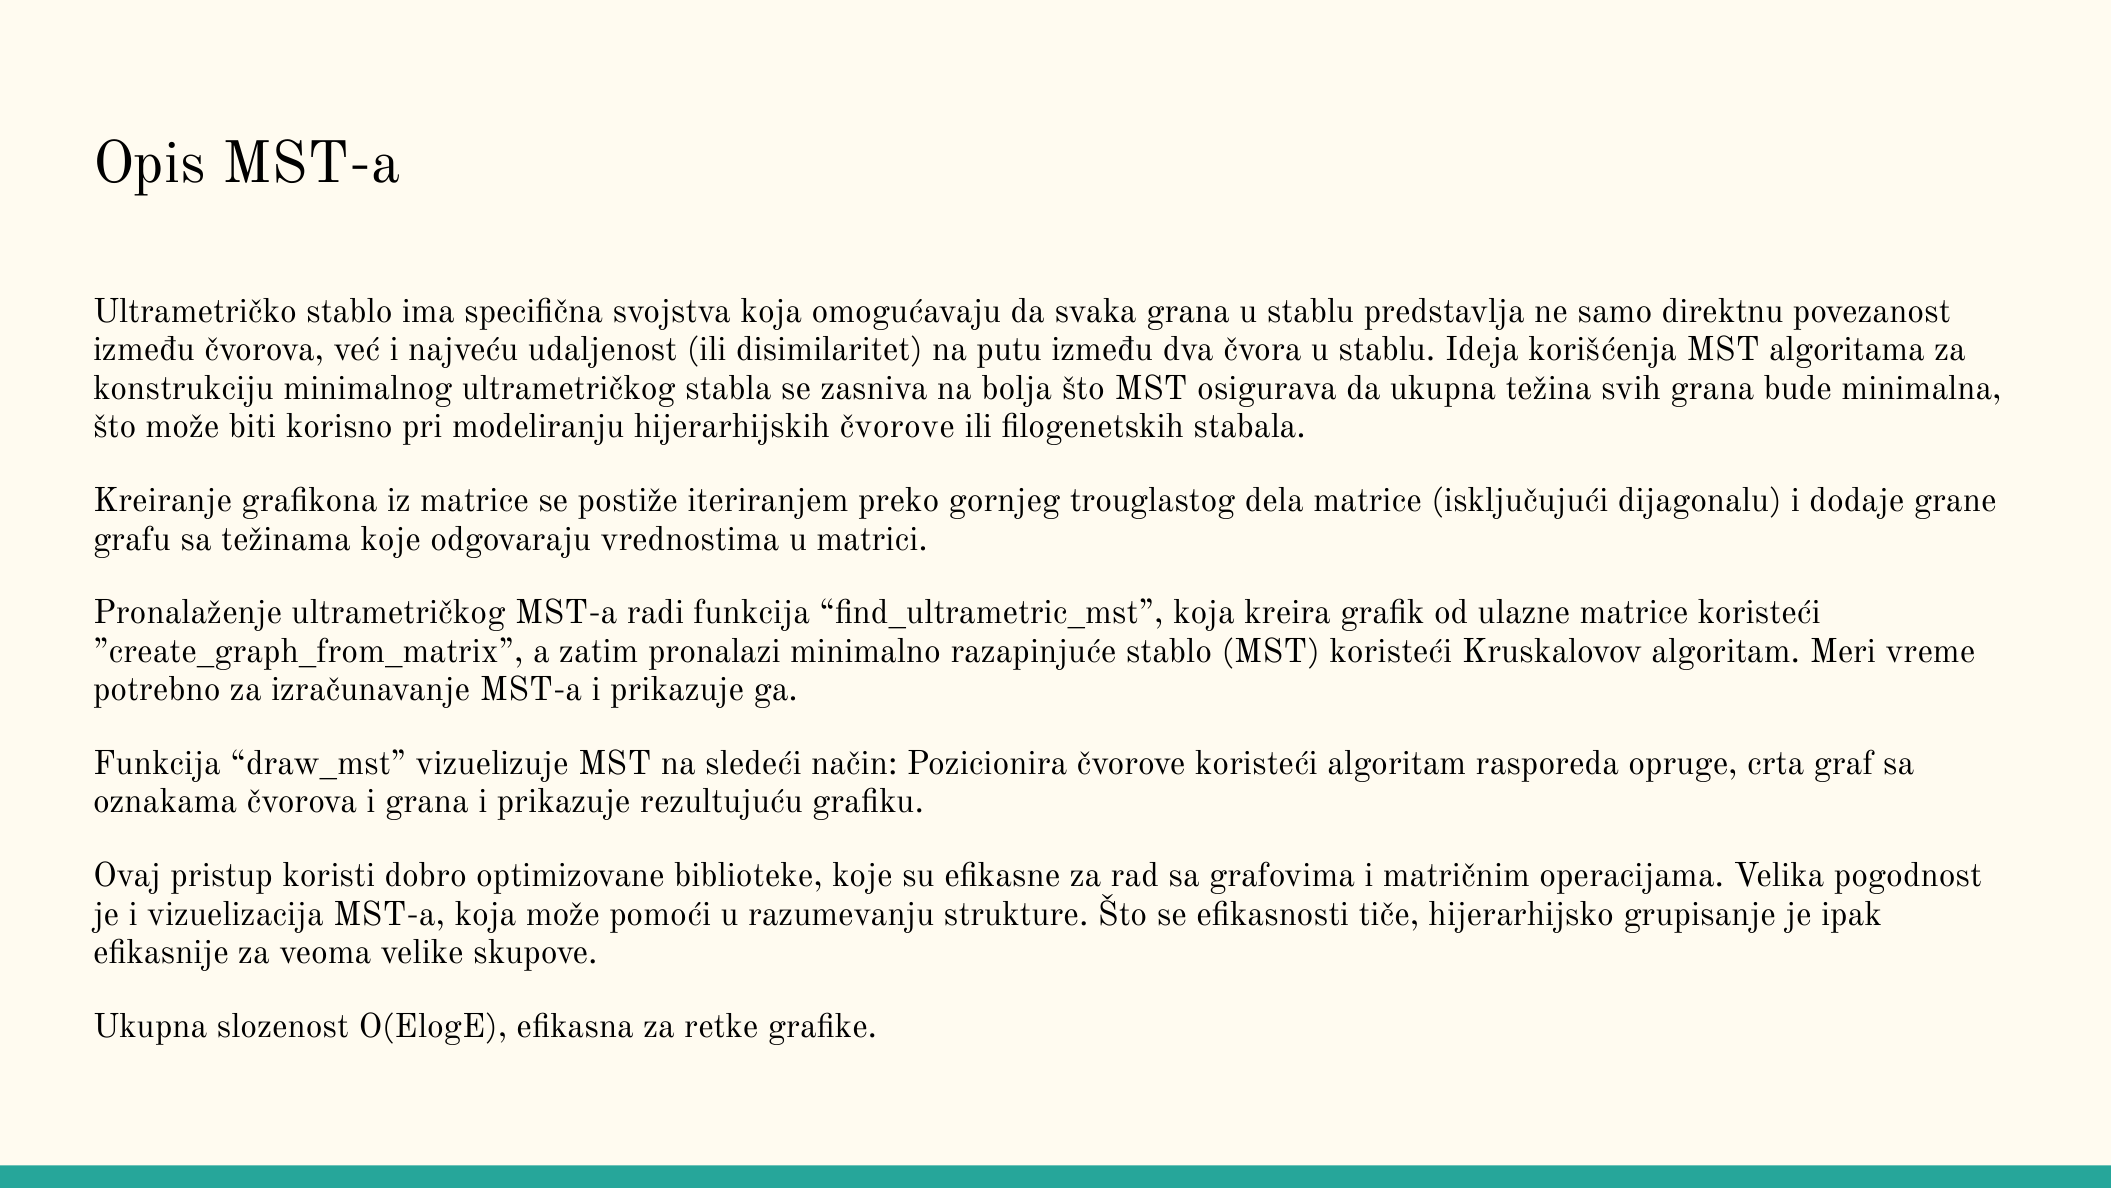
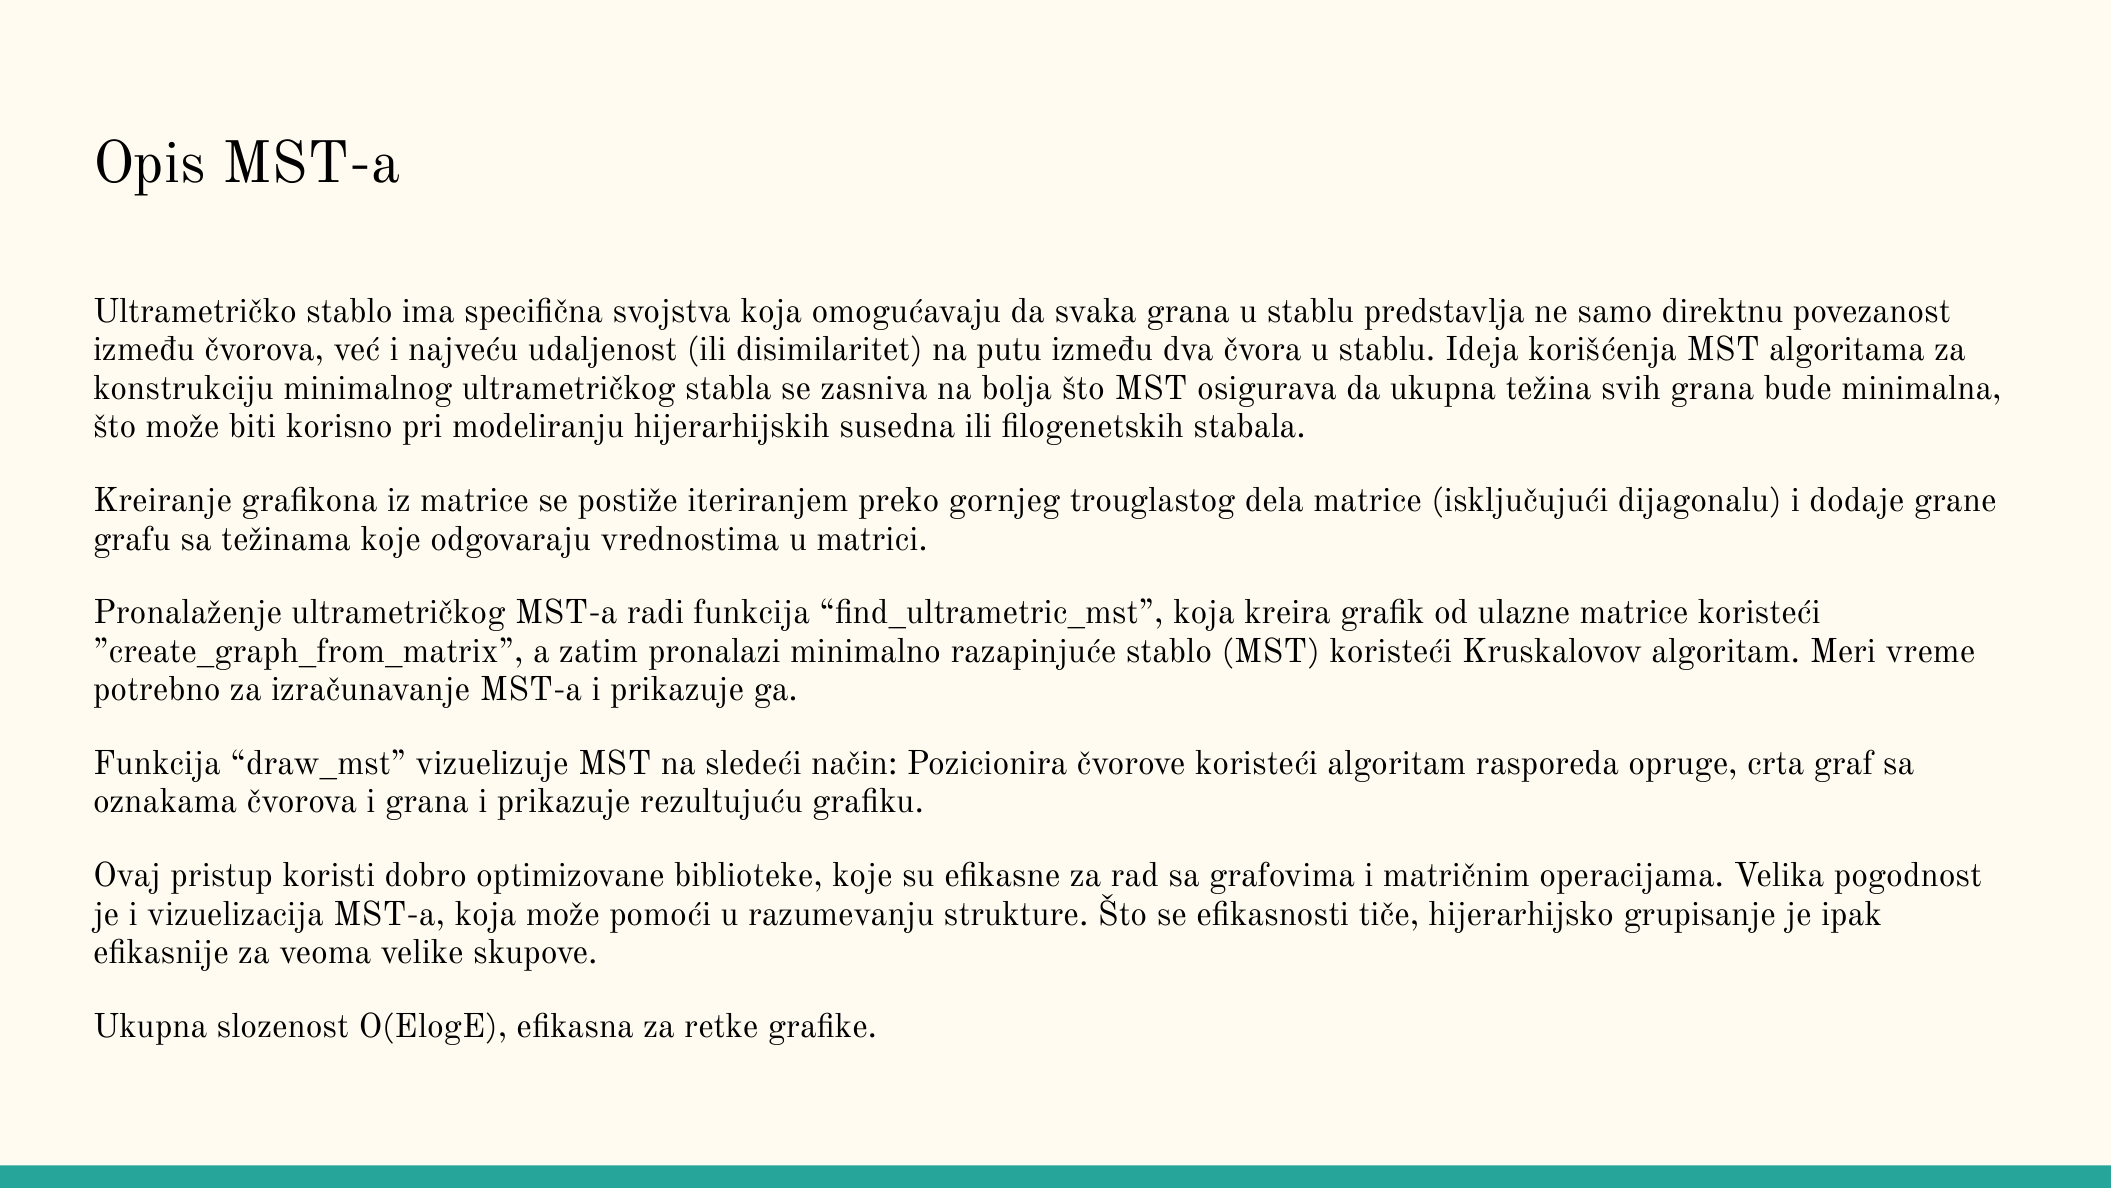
hijerarhijskih čvorove: čvorove -> susedna
